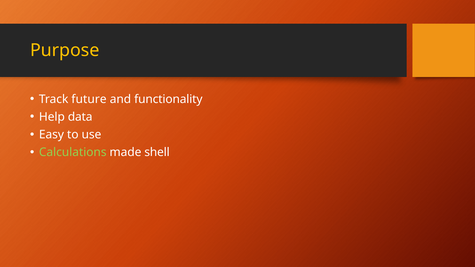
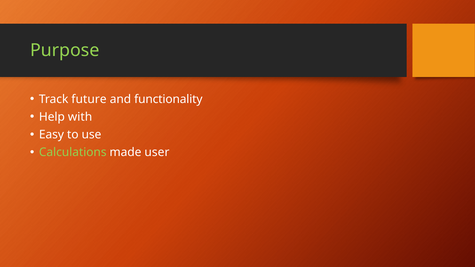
Purpose colour: yellow -> light green
data: data -> with
shell: shell -> user
